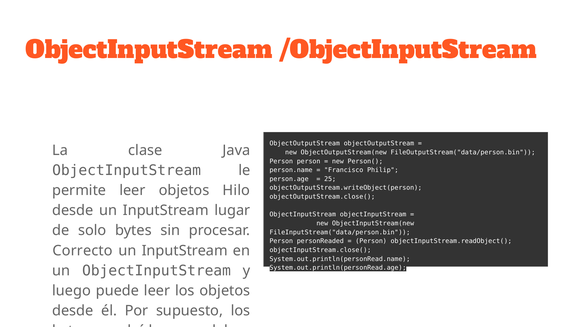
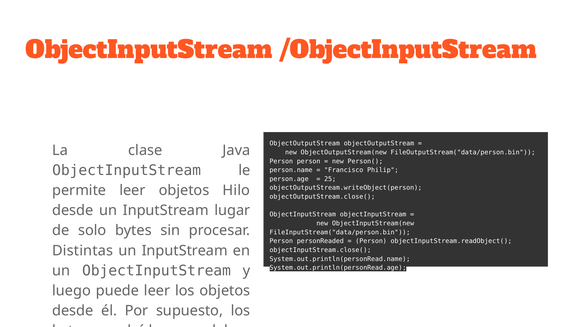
Correcto: Correcto -> Distintas
